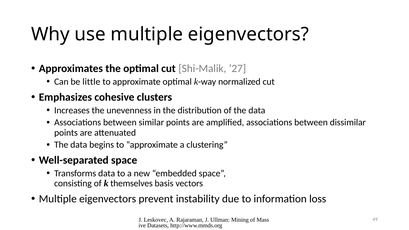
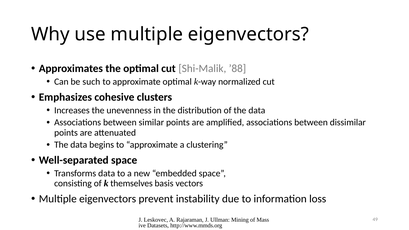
’27: ’27 -> ’88
little: little -> such
